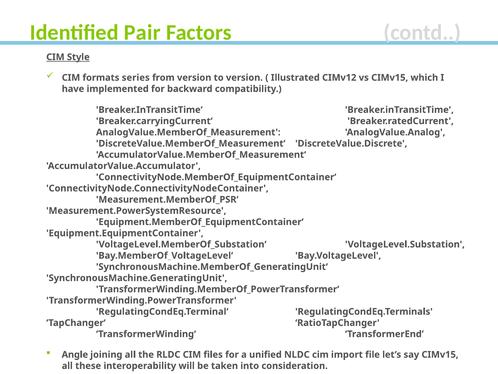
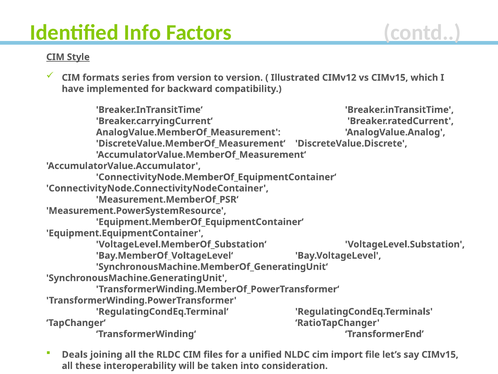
Identified Pair: Pair -> Info
Angle at (75, 354): Angle -> Deals
